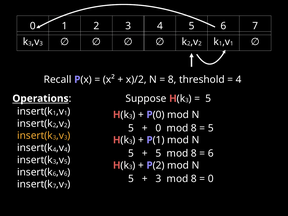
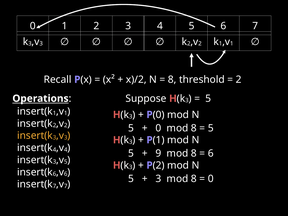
4 at (239, 80): 4 -> 2
5 at (158, 153): 5 -> 9
